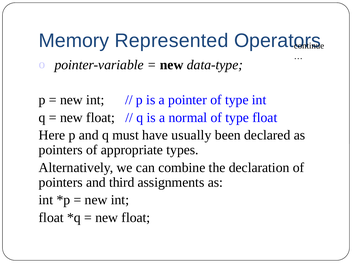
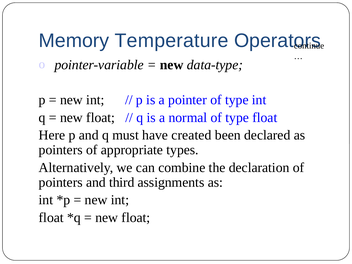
Represented: Represented -> Temperature
usually: usually -> created
